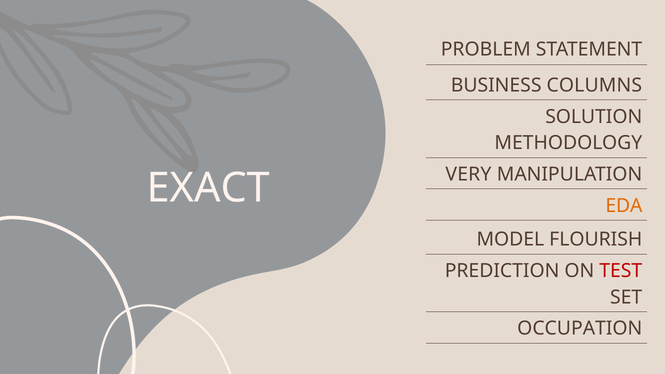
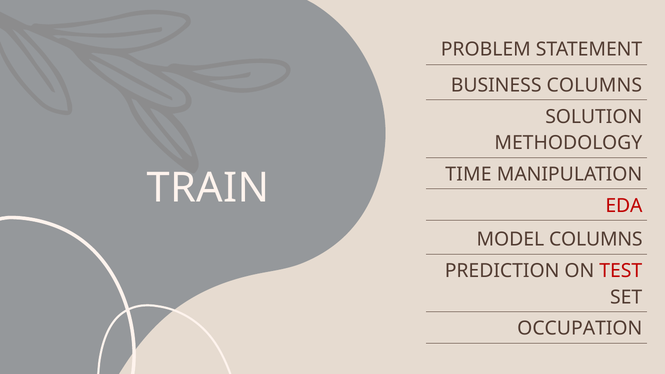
VERY: VERY -> TIME
EXACT: EXACT -> TRAIN
EDA colour: orange -> red
MODEL FLOURISH: FLOURISH -> COLUMNS
